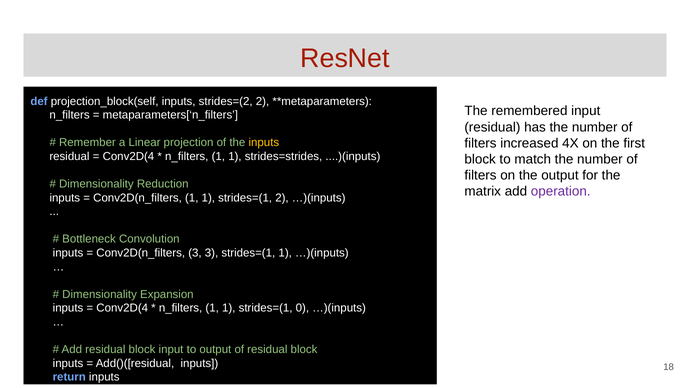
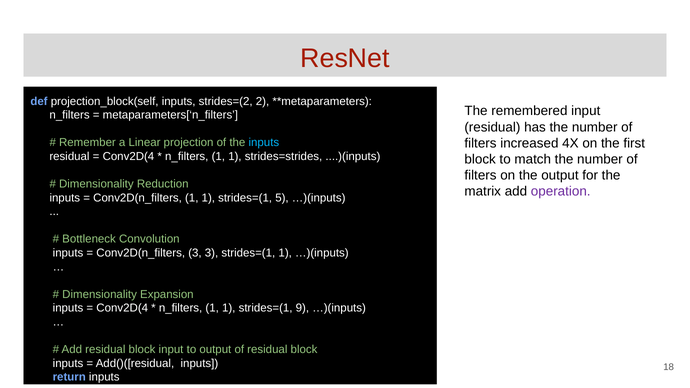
inputs at (264, 143) colour: yellow -> light blue
strides=(1 2: 2 -> 5
0: 0 -> 9
